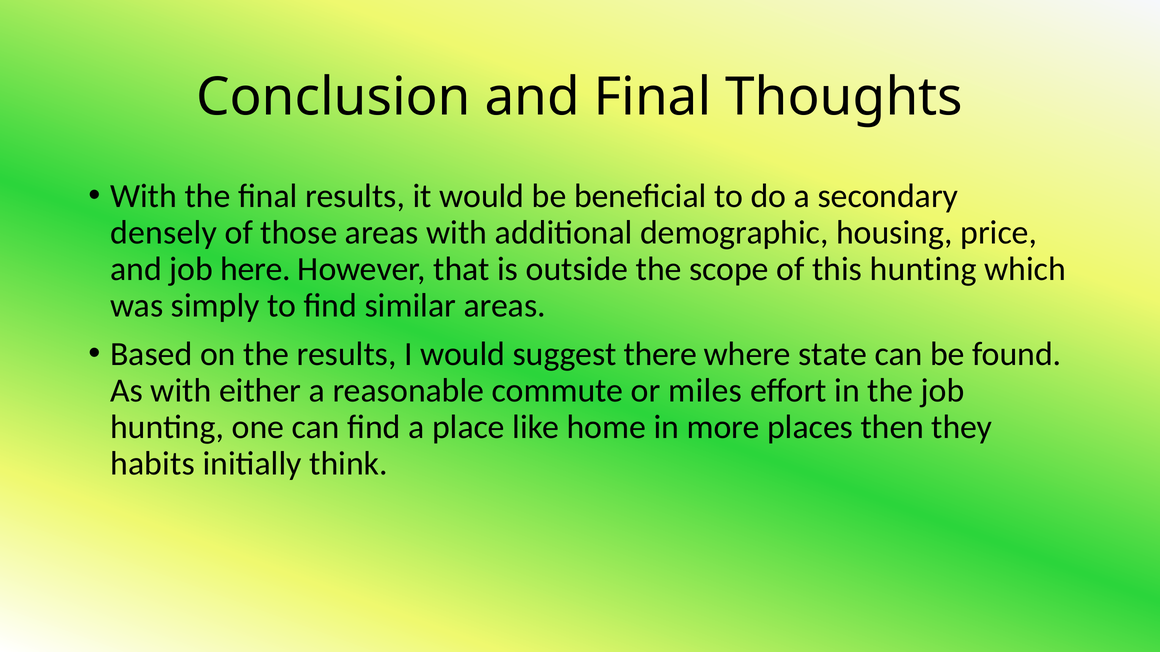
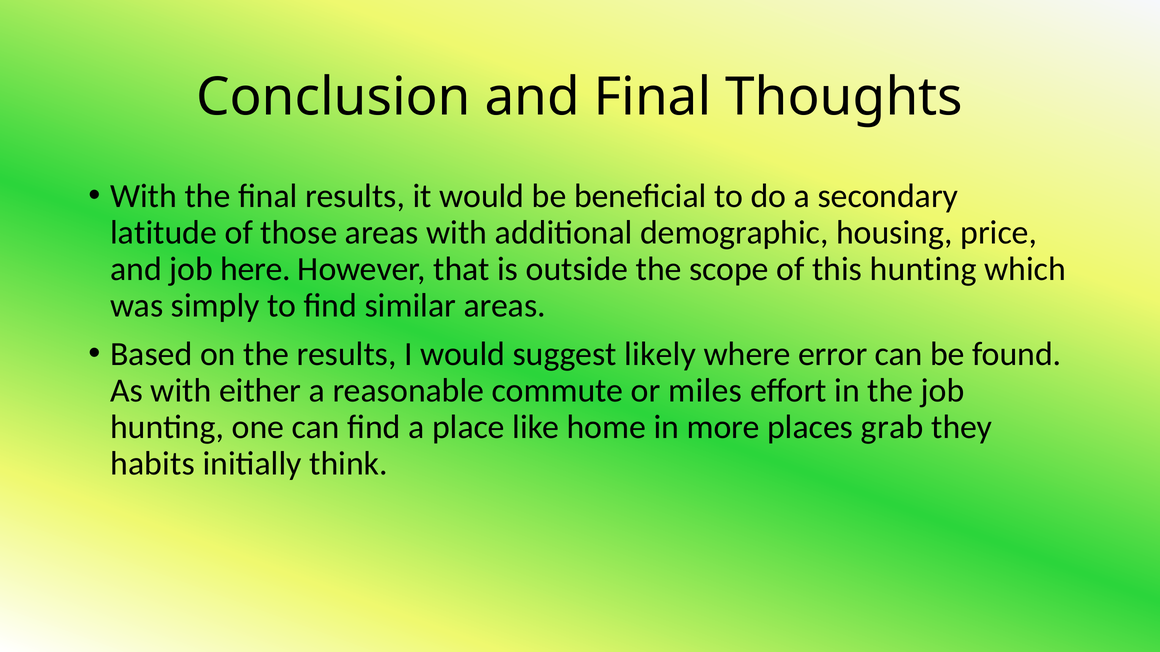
densely: densely -> latitude
there: there -> likely
state: state -> error
then: then -> grab
